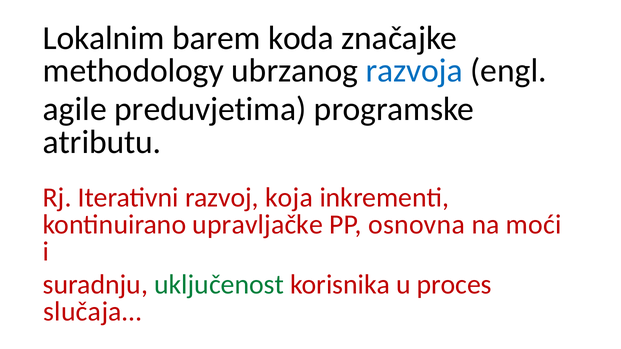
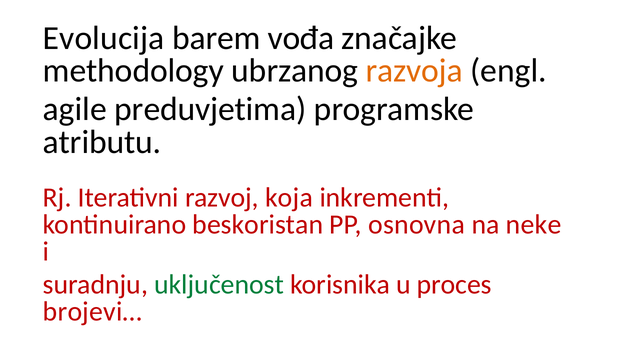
Lokalnim: Lokalnim -> Evolucija
koda: koda -> vođa
razvoja colour: blue -> orange
upravljačke: upravljačke -> beskoristan
moći: moći -> neke
slučaja…: slučaja… -> brojevi…
